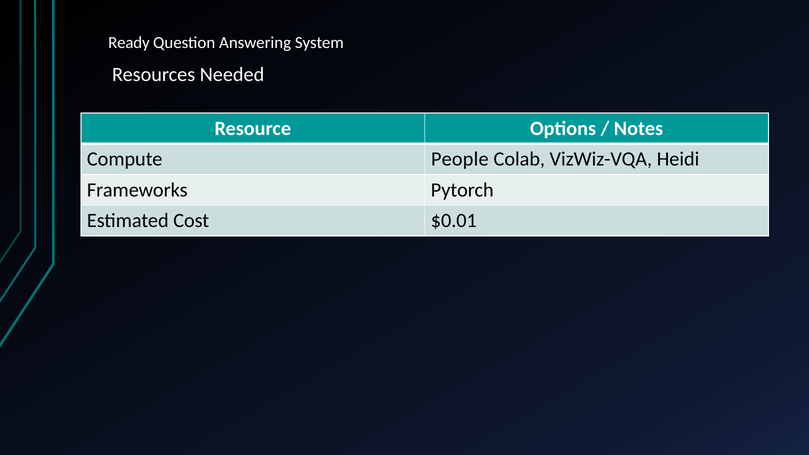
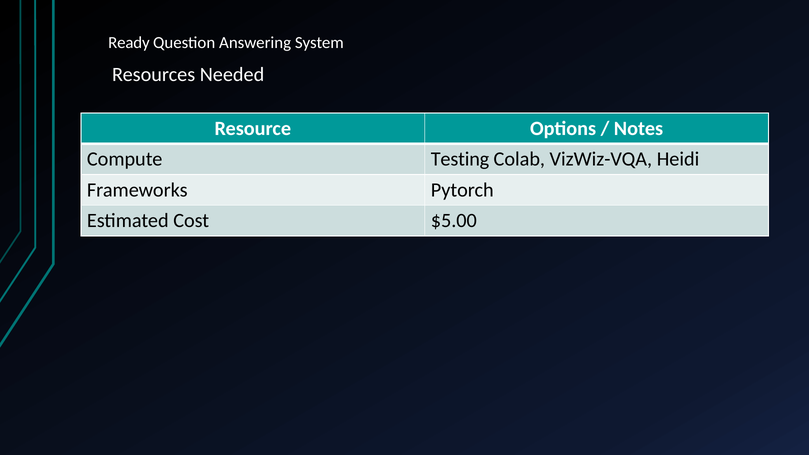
People: People -> Testing
$0.01: $0.01 -> $5.00
